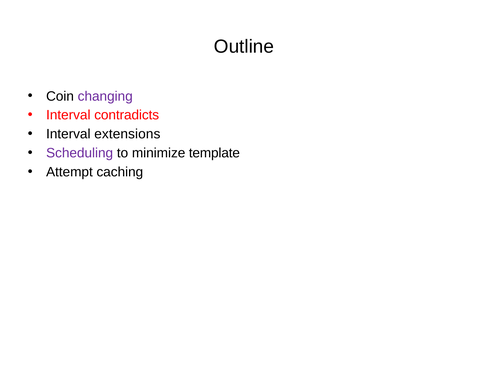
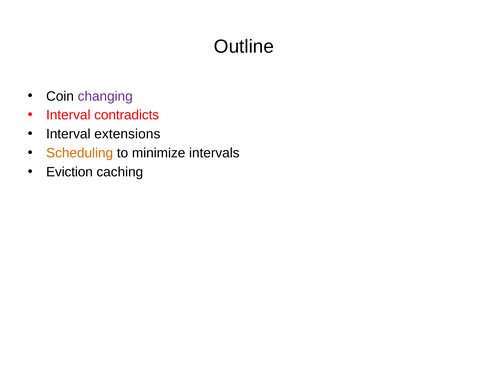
Scheduling colour: purple -> orange
template: template -> intervals
Attempt: Attempt -> Eviction
